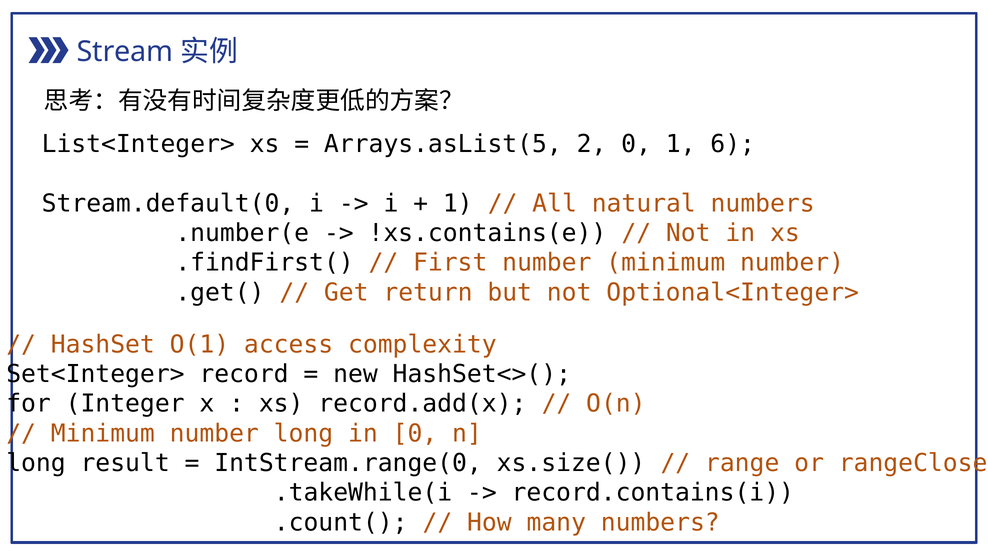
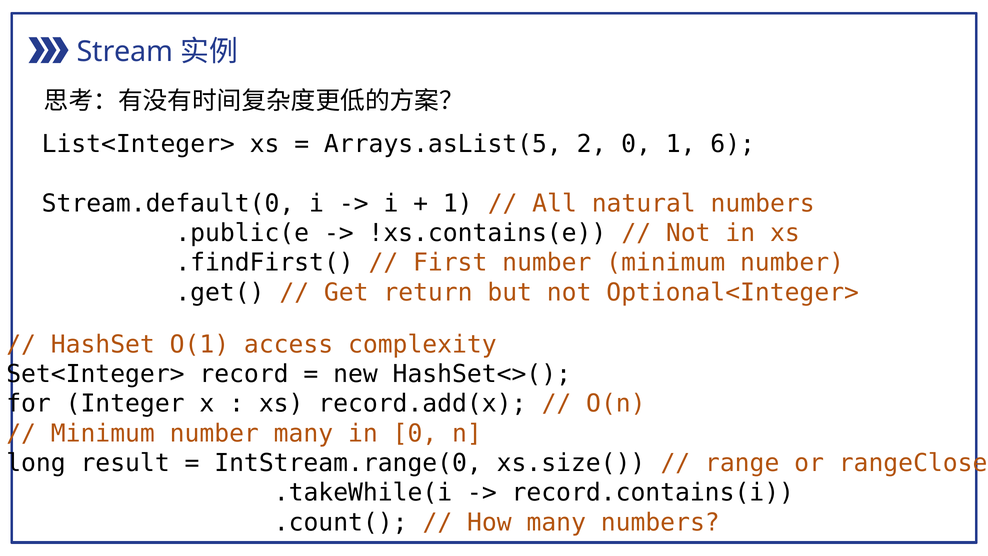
.number(e: .number(e -> .public(e
number long: long -> many
